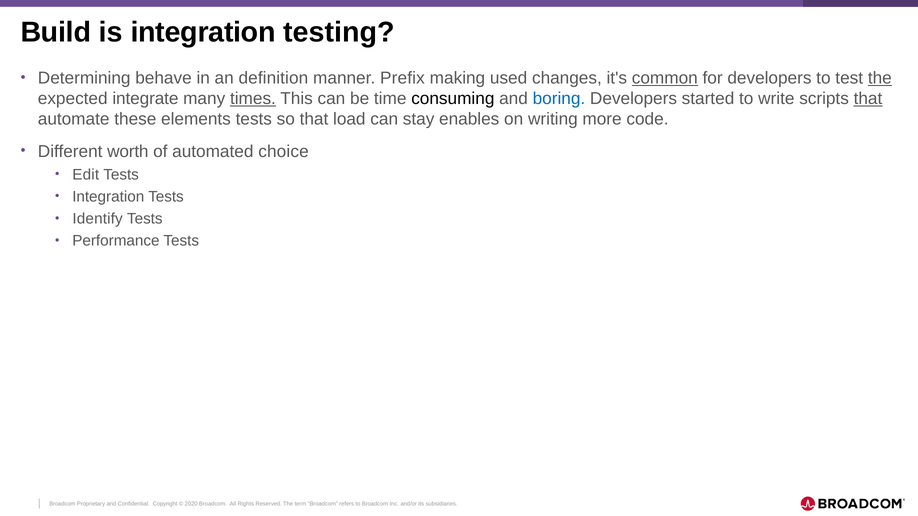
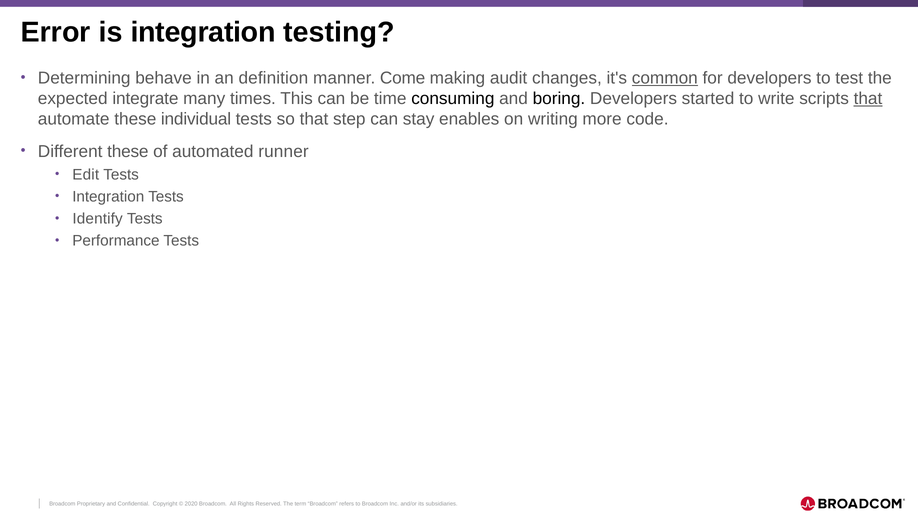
Build: Build -> Error
Prefix: Prefix -> Come
used: used -> audit
the at (880, 78) underline: present -> none
times underline: present -> none
boring colour: blue -> black
elements: elements -> individual
load: load -> step
Different worth: worth -> these
choice: choice -> runner
